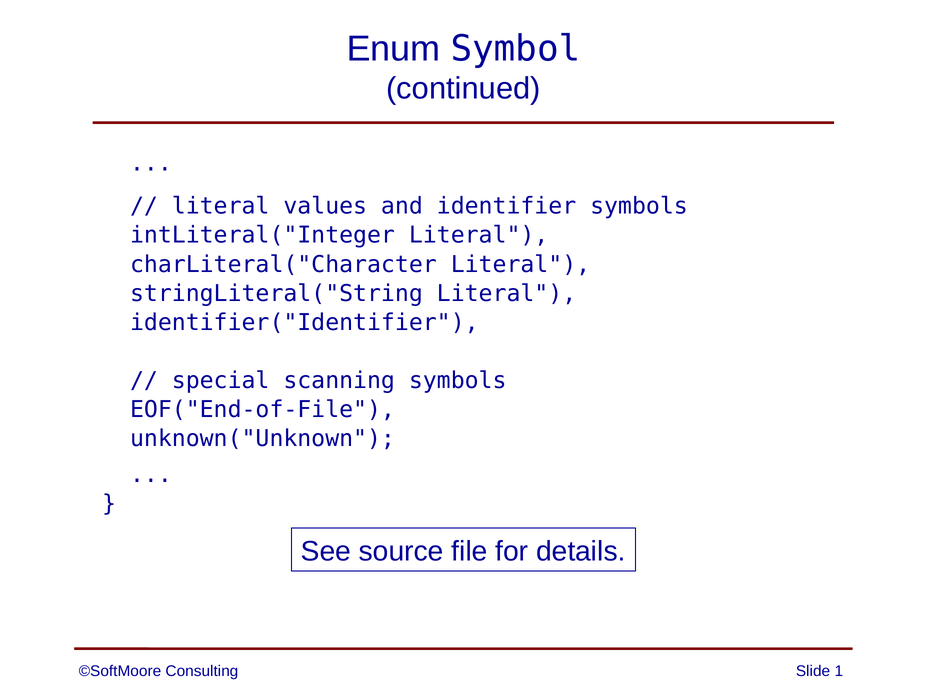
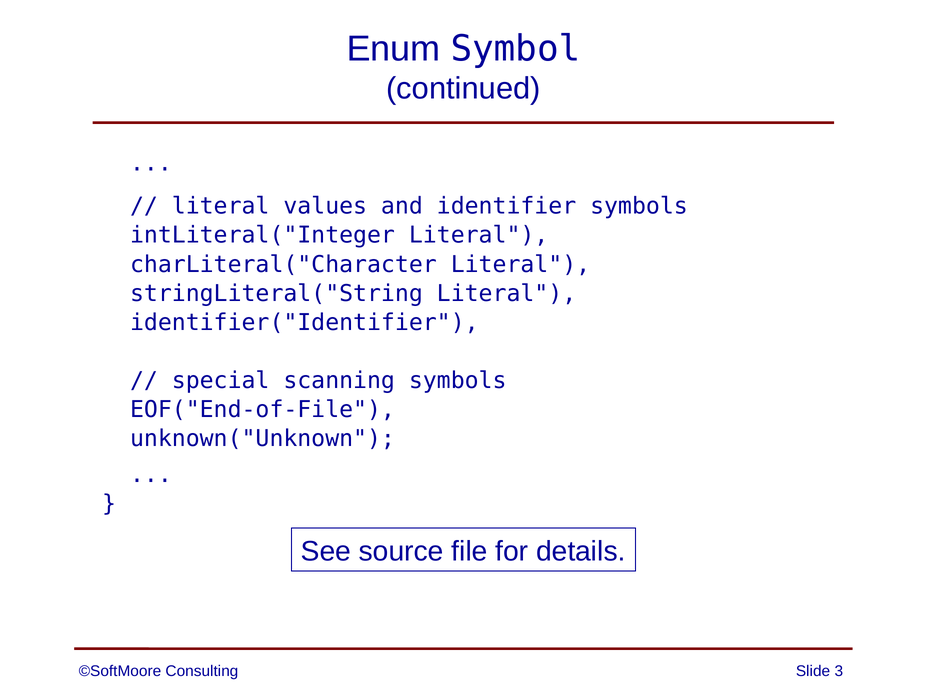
1: 1 -> 3
